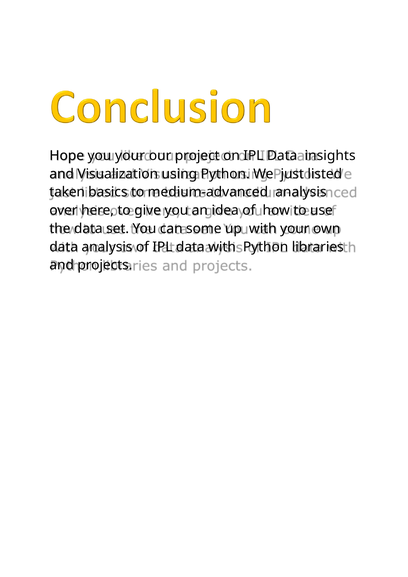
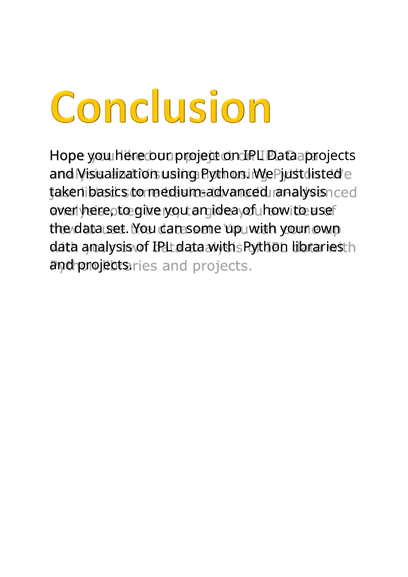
you your: your -> here
Data insights: insights -> projects
